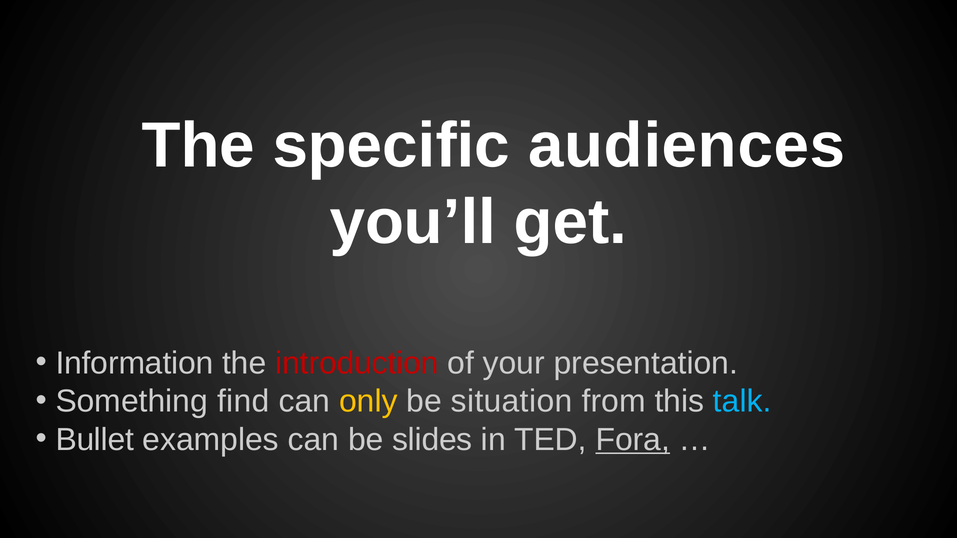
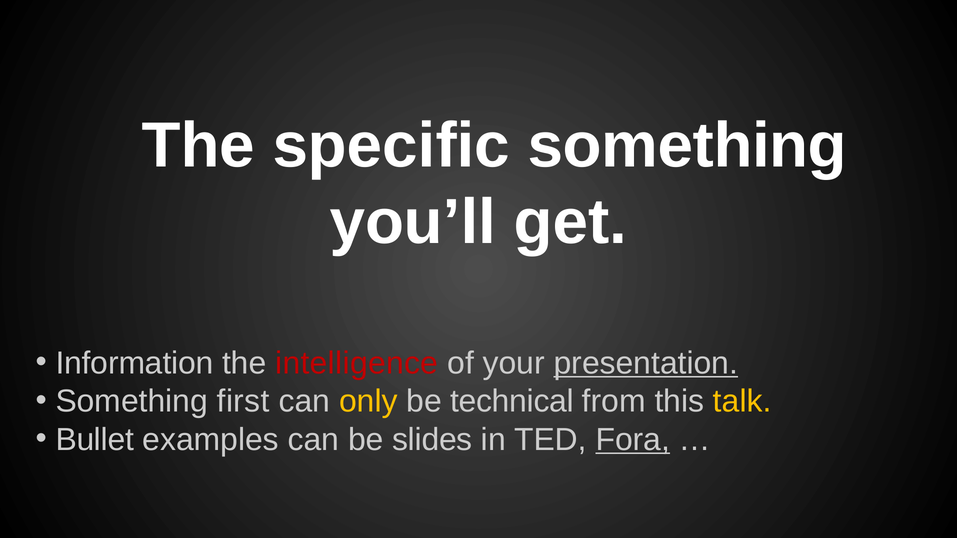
specific audiences: audiences -> something
introduction: introduction -> intelligence
presentation underline: none -> present
find: find -> first
situation: situation -> technical
talk colour: light blue -> yellow
